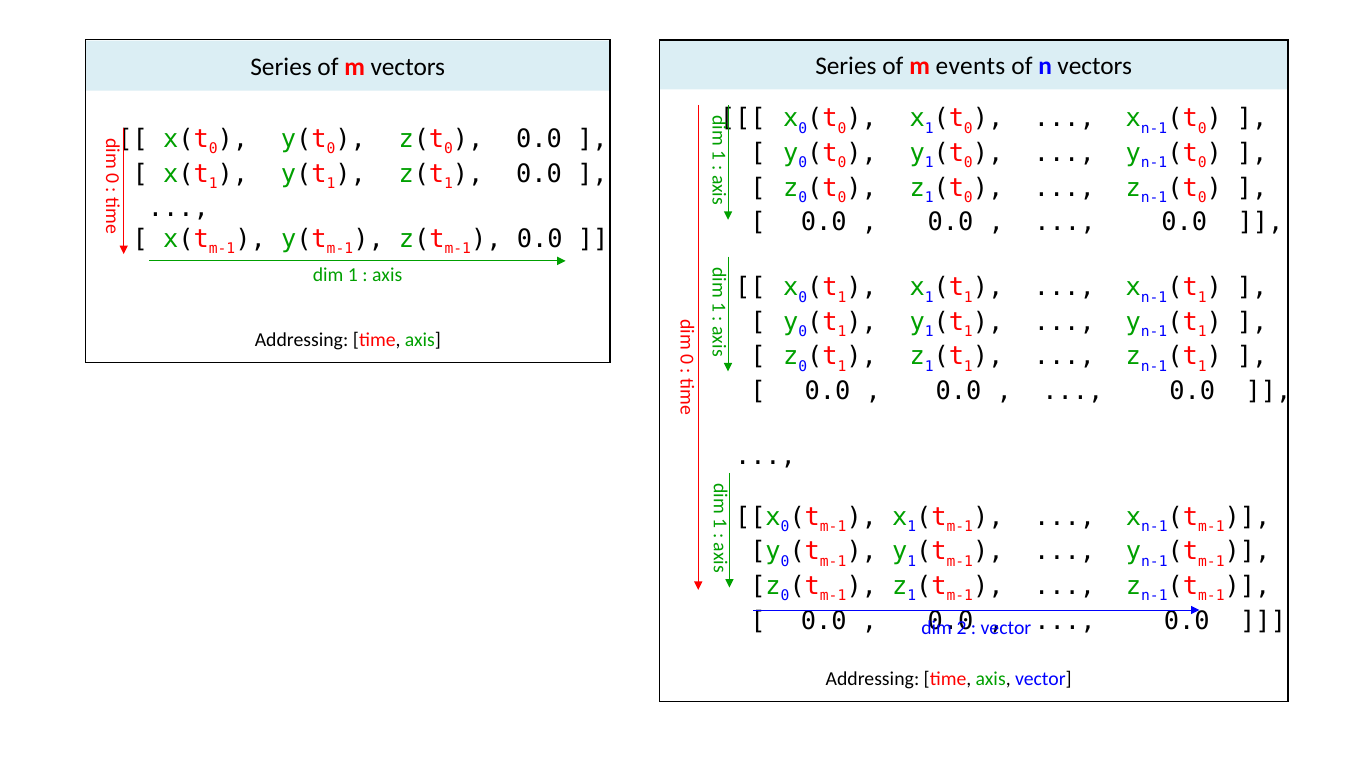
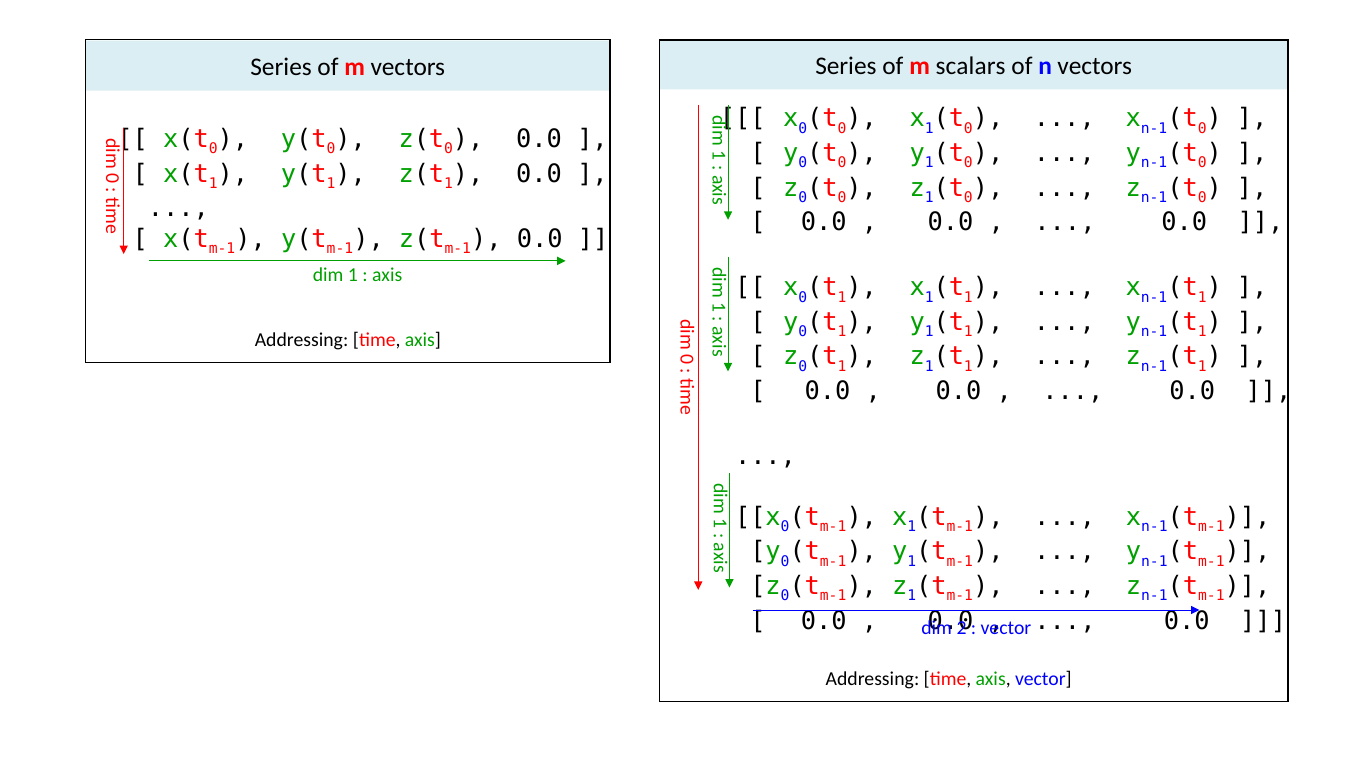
events: events -> scalars
